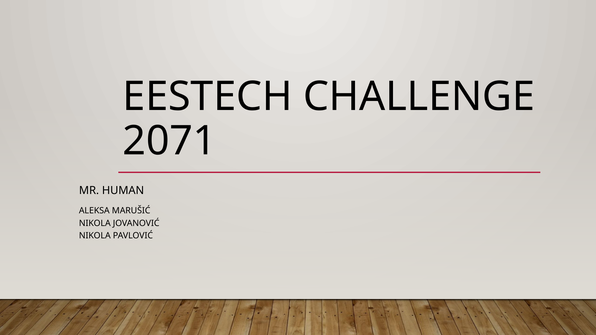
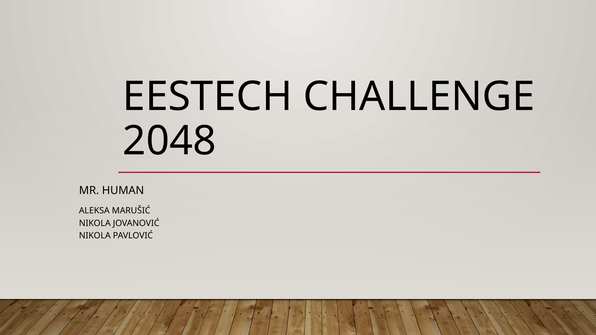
2071: 2071 -> 2048
